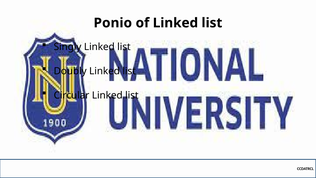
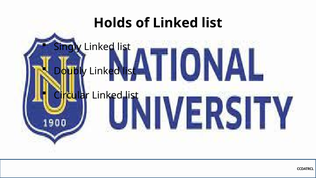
Ponio: Ponio -> Holds
